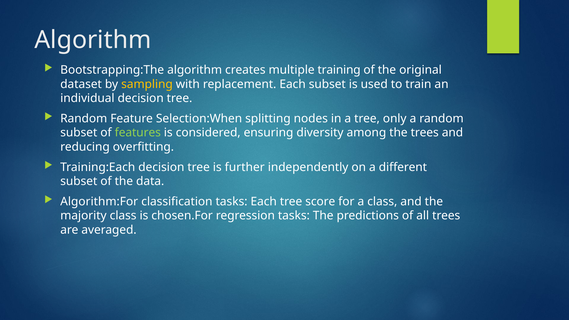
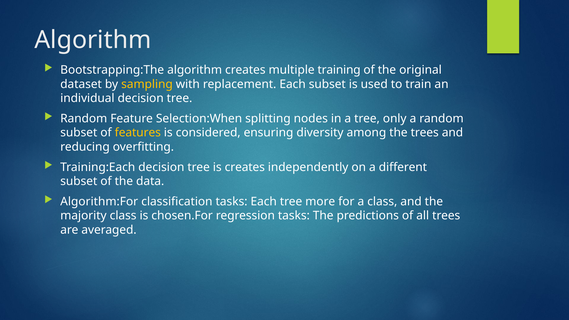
features colour: light green -> yellow
is further: further -> creates
score: score -> more
